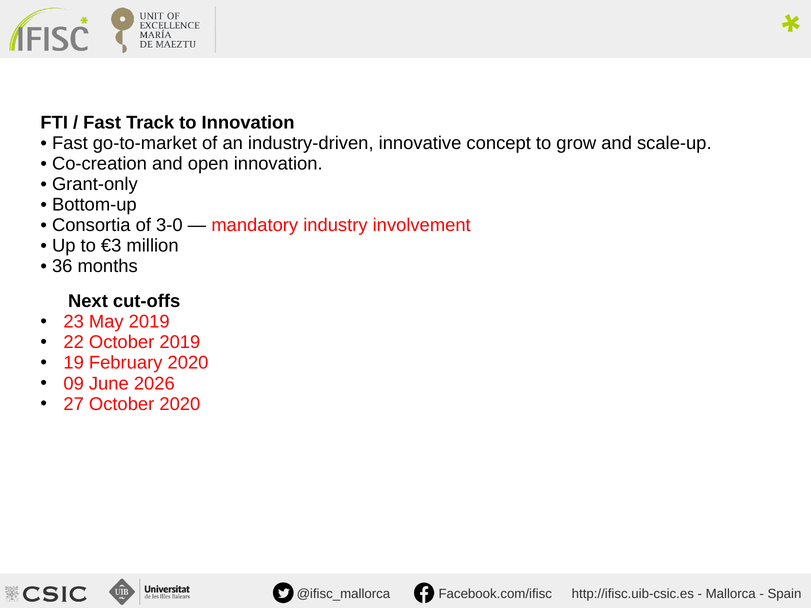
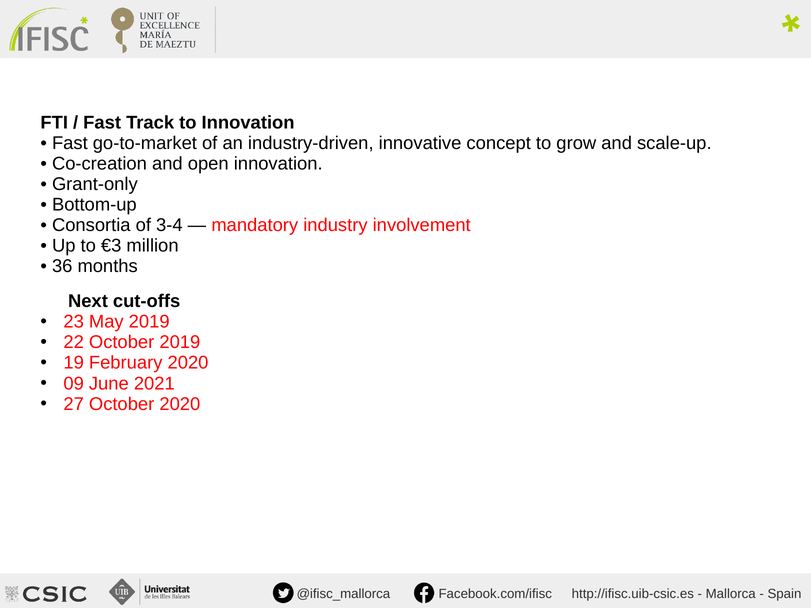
3-0: 3-0 -> 3-4
2026: 2026 -> 2021
